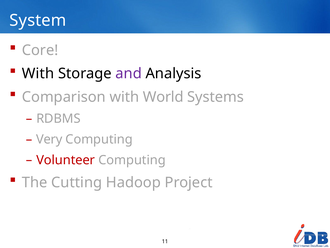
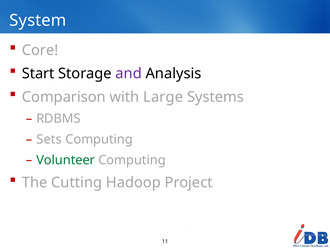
With at (38, 73): With -> Start
World: World -> Large
Very: Very -> Sets
Volunteer colour: red -> green
